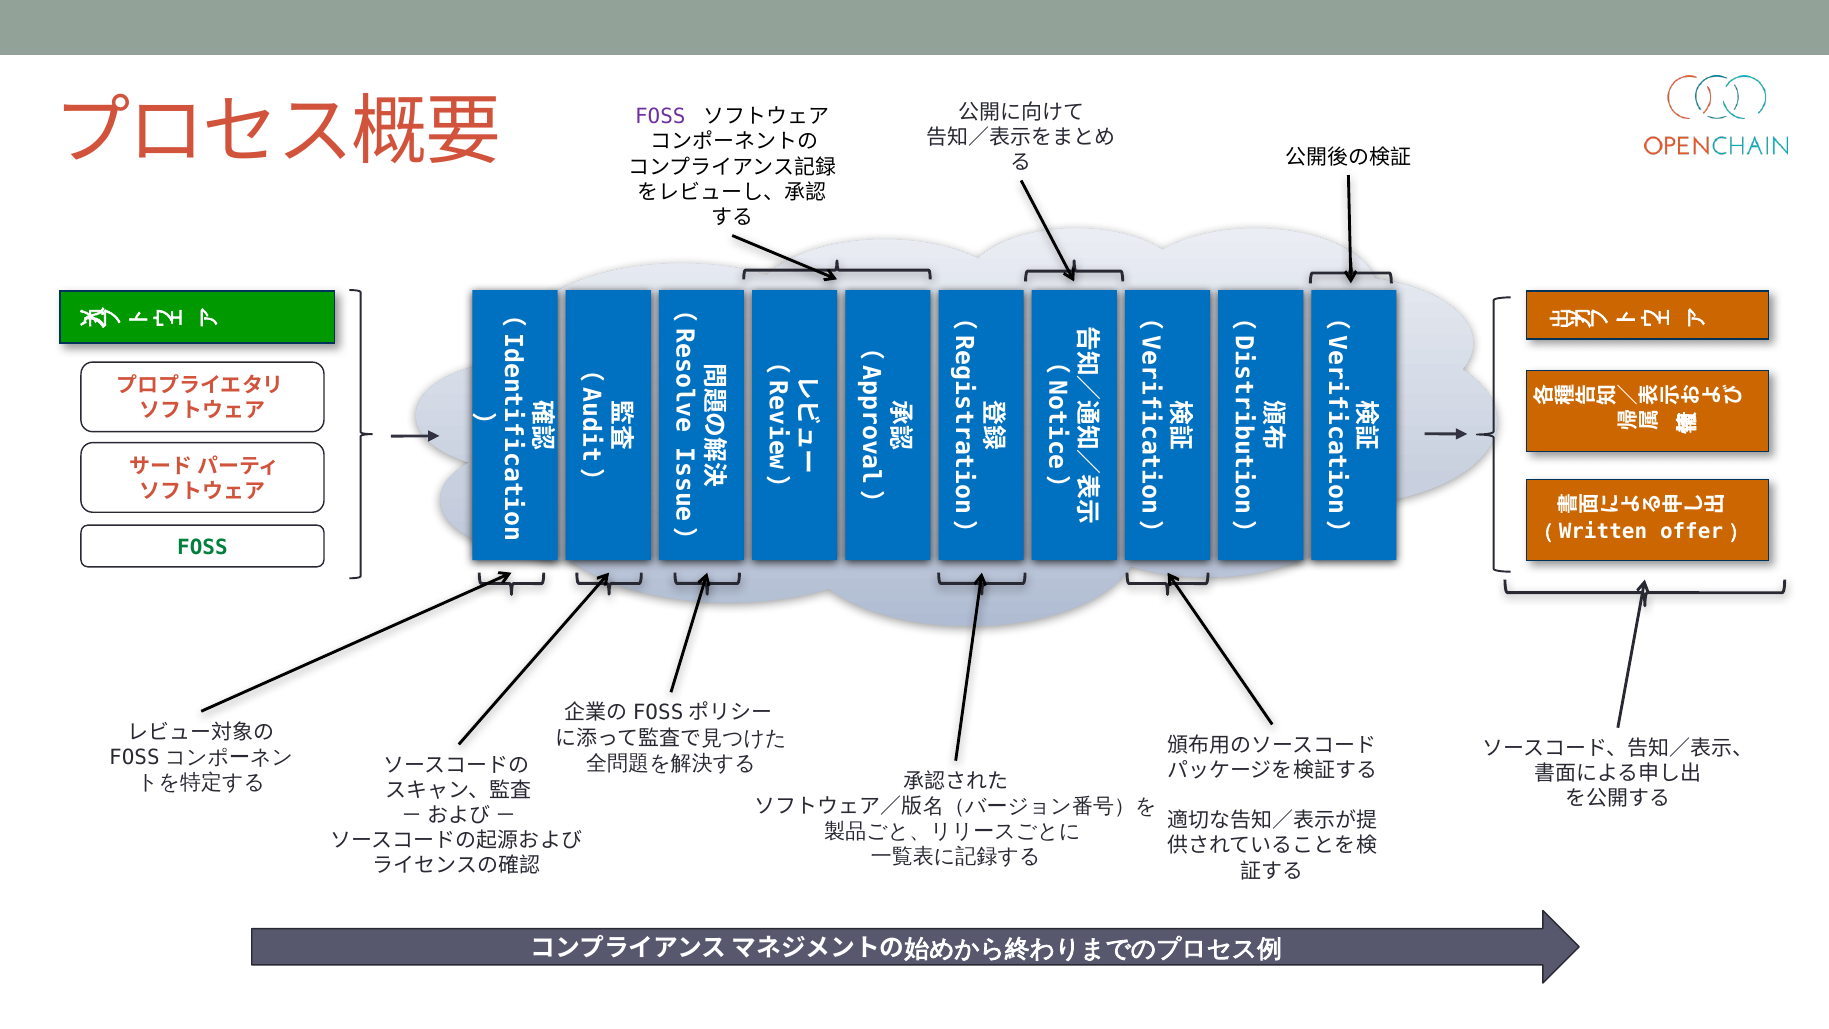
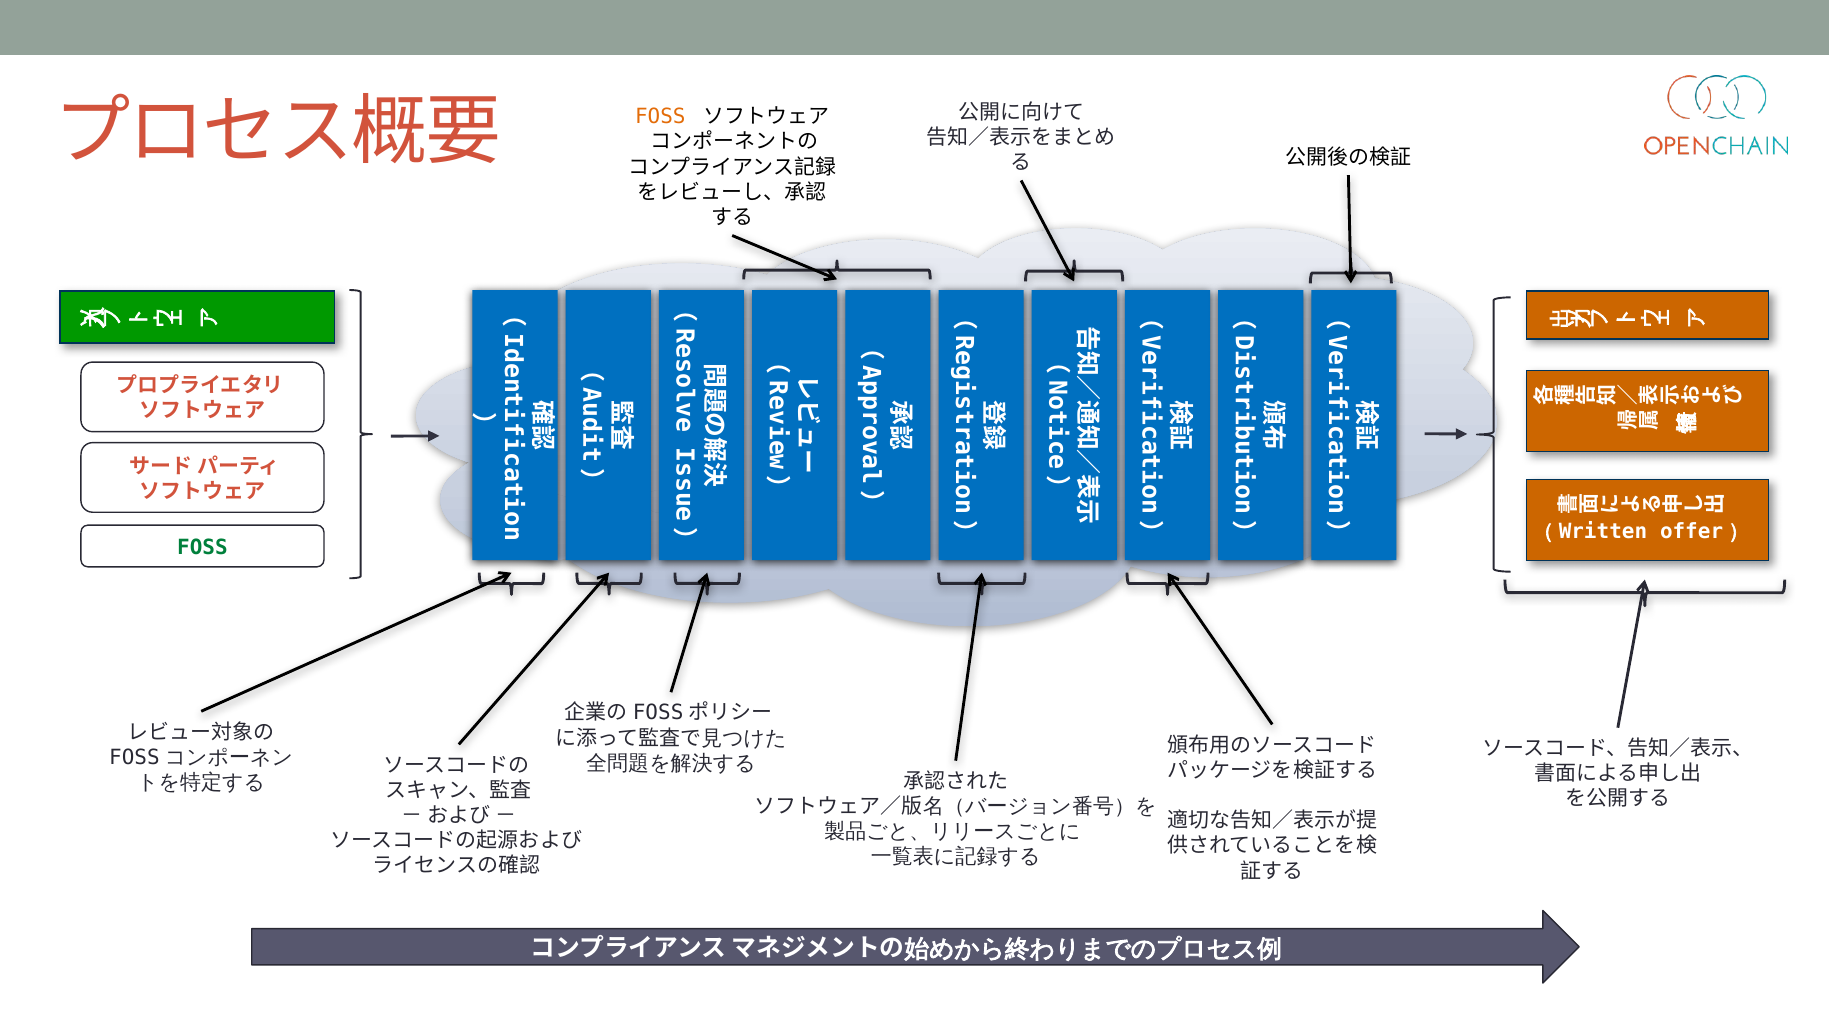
FOSS at (660, 117) colour: purple -> orange
